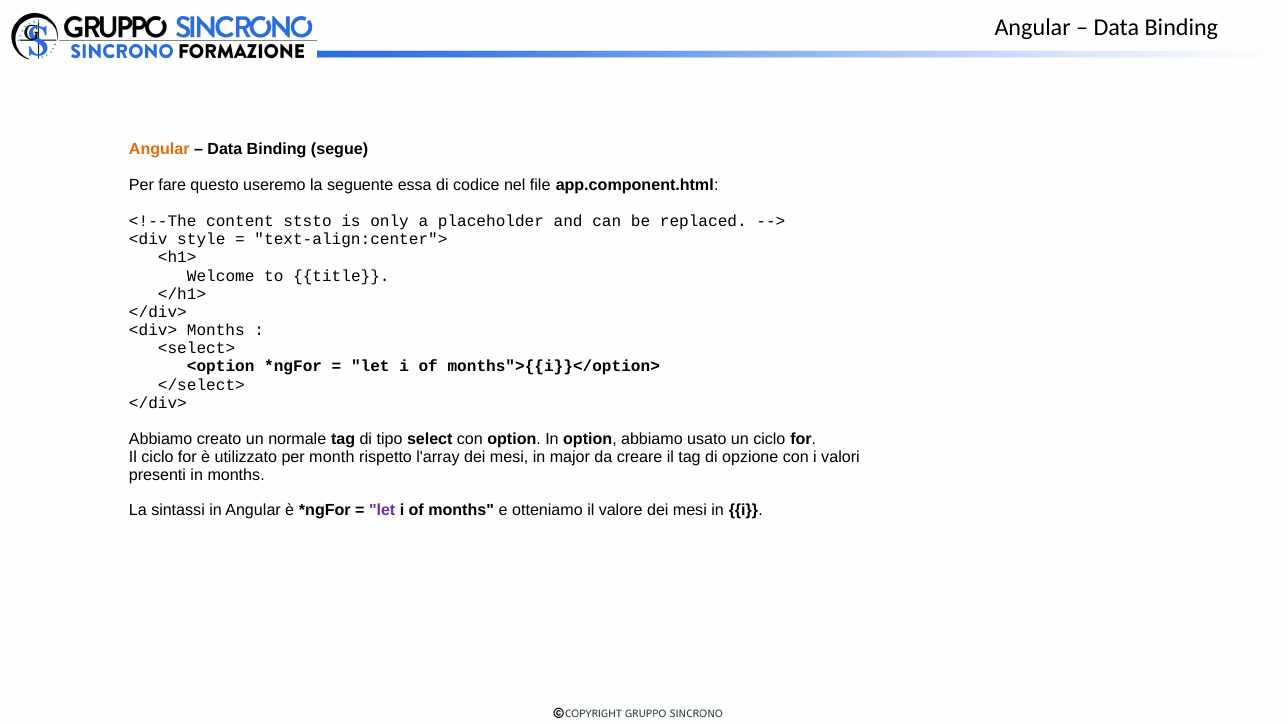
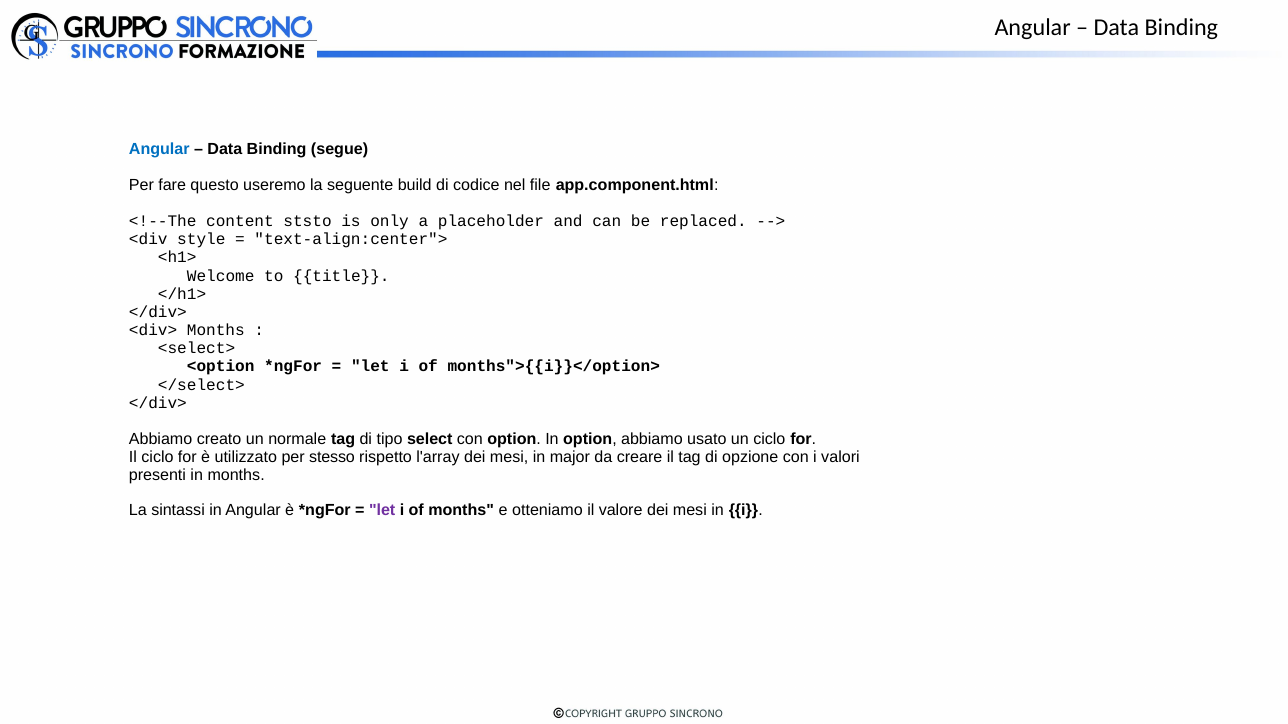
Angular at (159, 149) colour: orange -> blue
essa: essa -> build
month: month -> stesso
